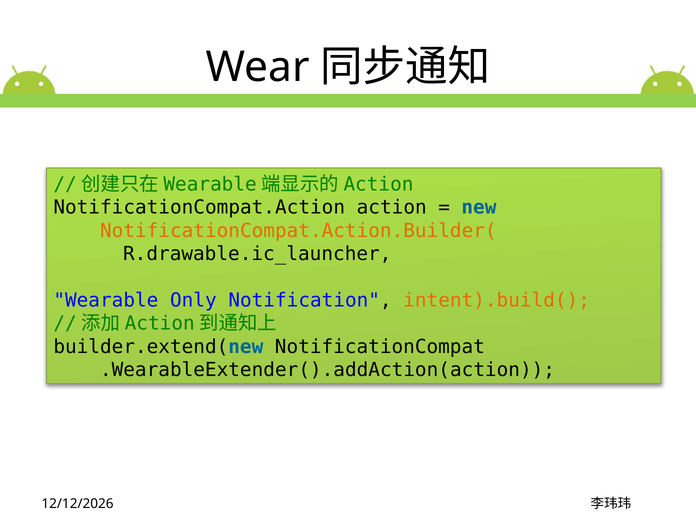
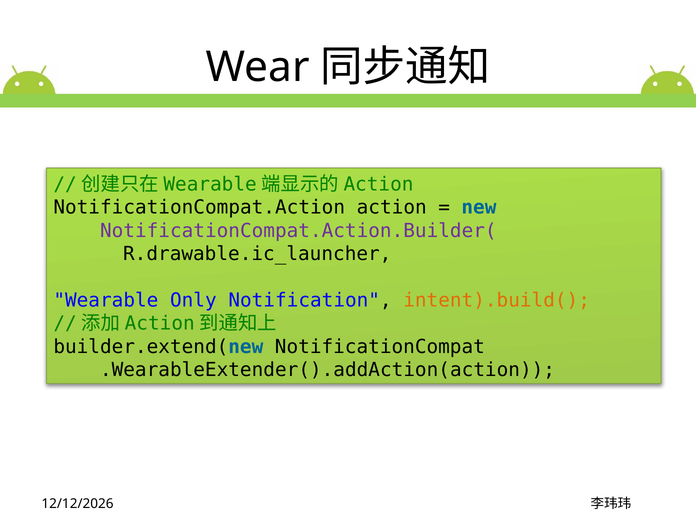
NotificationCompat.Action.Builder( colour: orange -> purple
